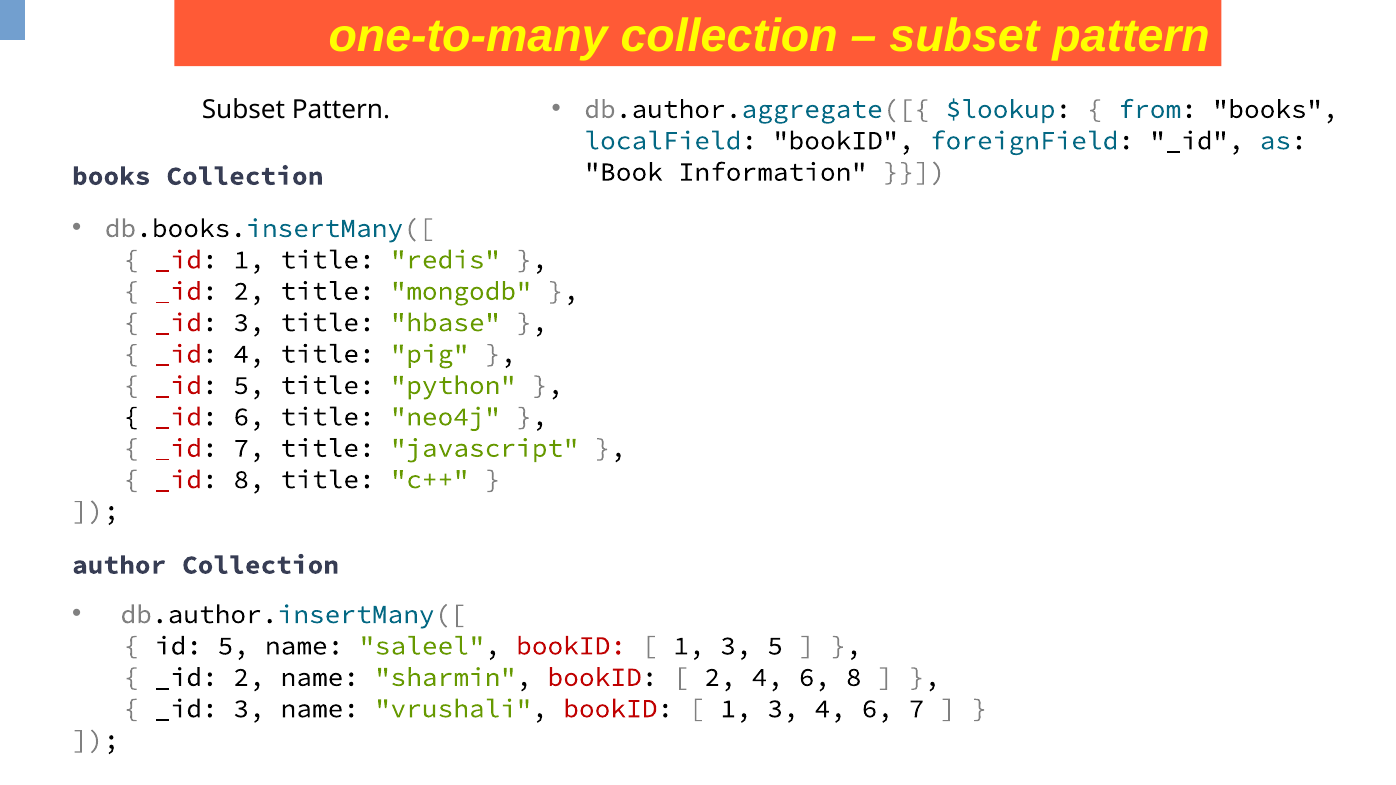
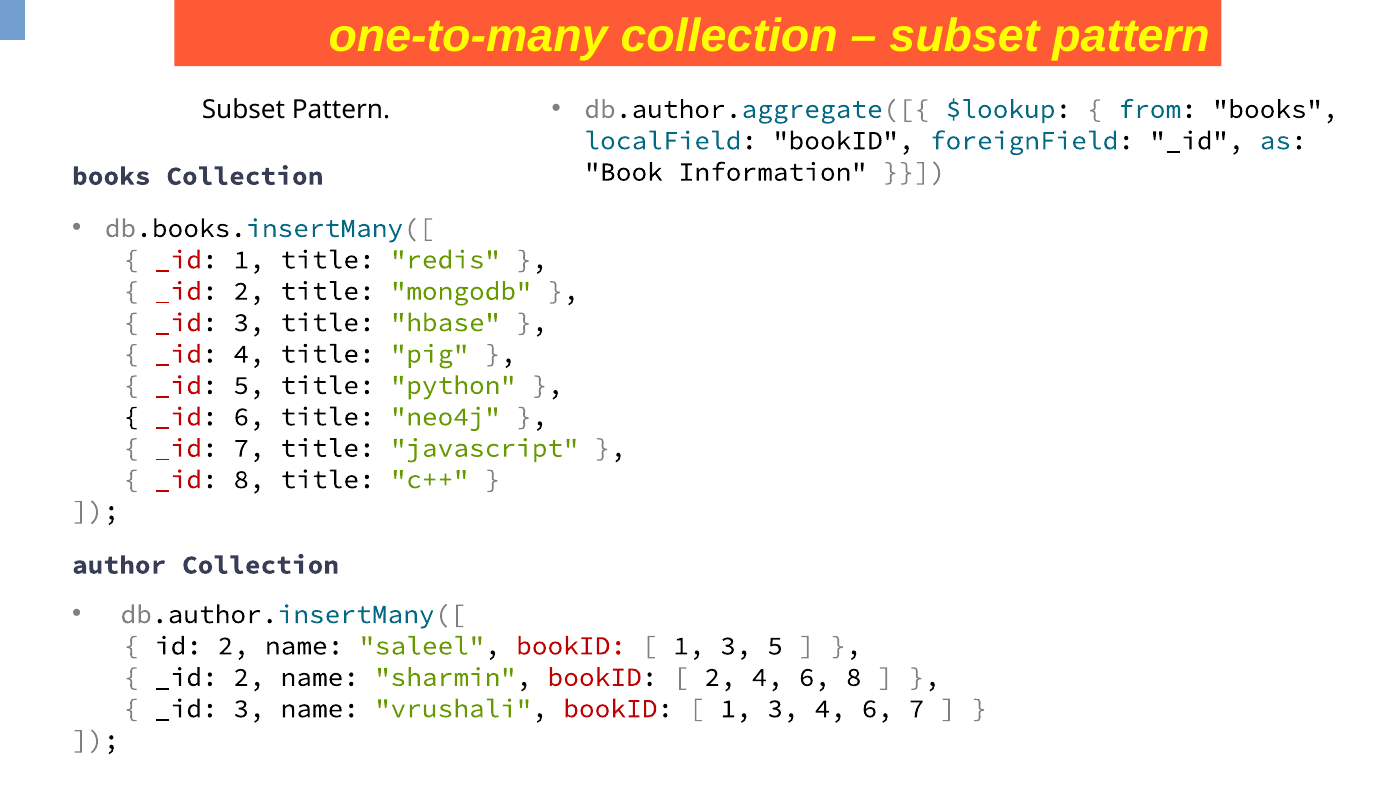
id 5: 5 -> 2
